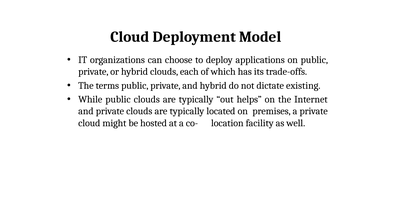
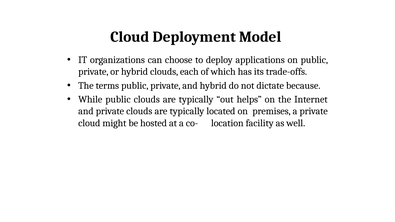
existing: existing -> because
